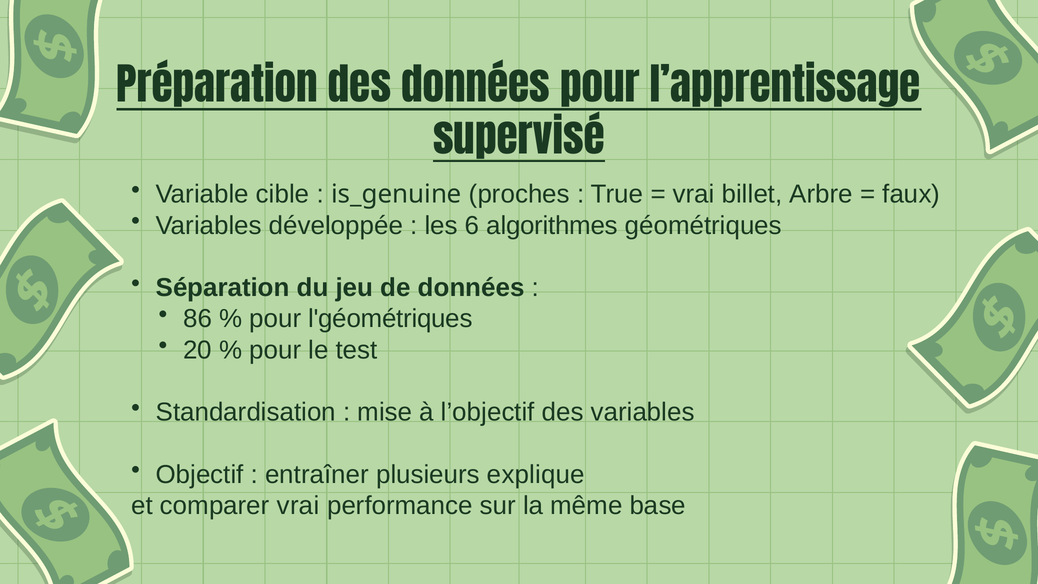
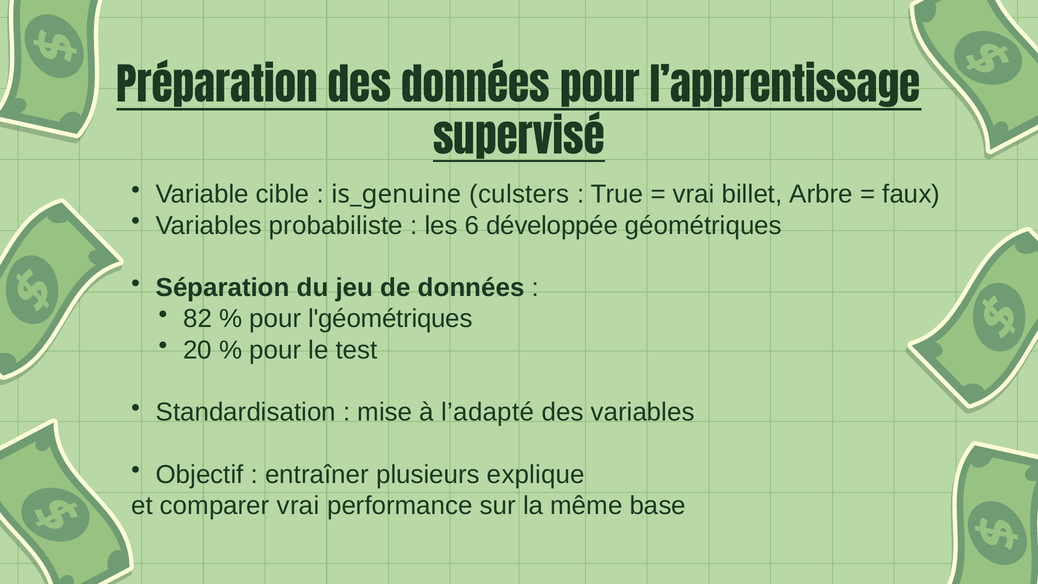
proches: proches -> culsters
développée: développée -> probabiliste
algorithmes: algorithmes -> développée
86: 86 -> 82
l’objectif: l’objectif -> l’adapté
